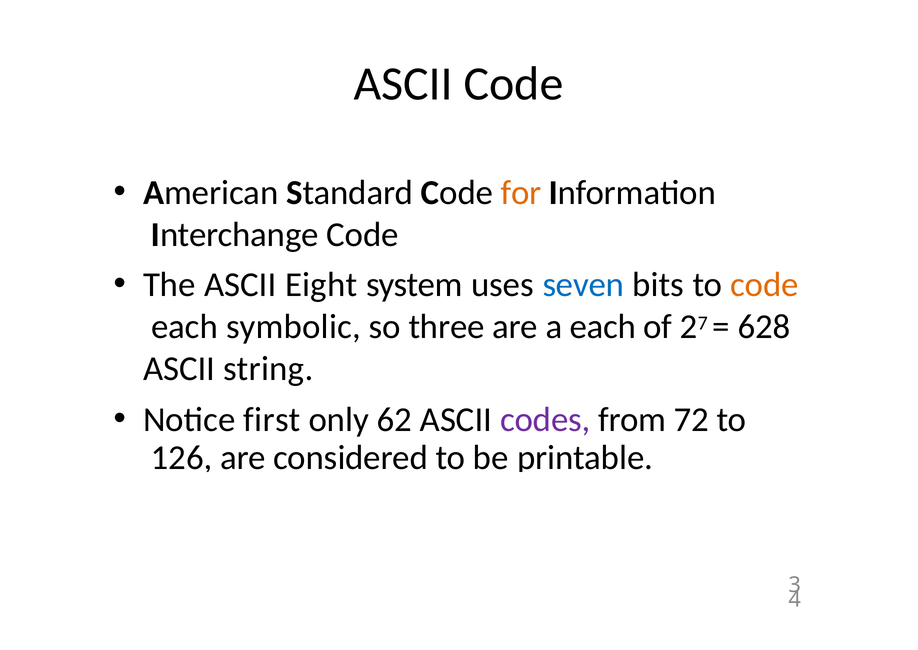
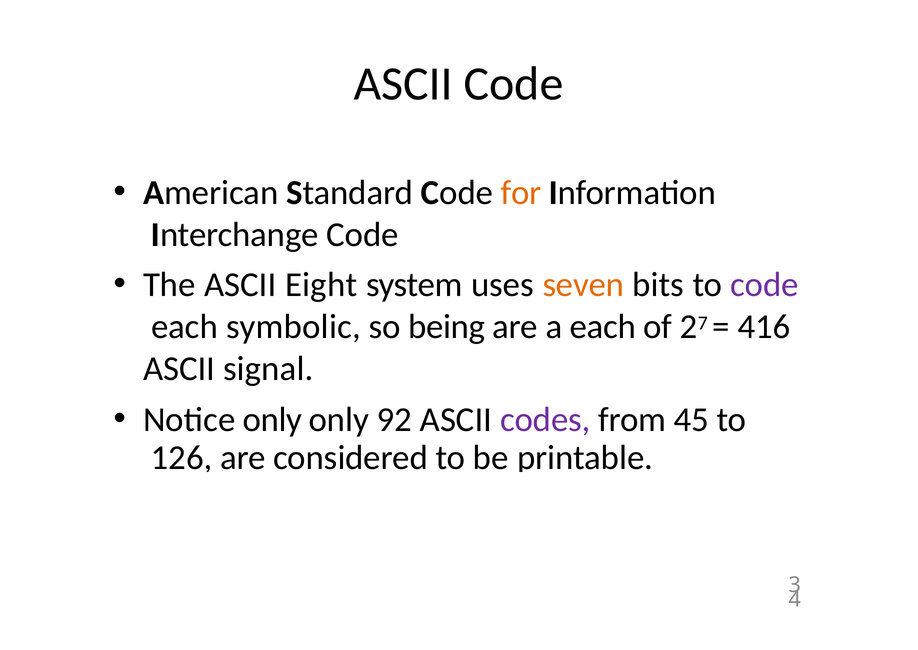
seven colour: blue -> orange
code at (765, 284) colour: orange -> purple
three: three -> being
628: 628 -> 416
string: string -> signal
Notice first: first -> only
62: 62 -> 92
72: 72 -> 45
